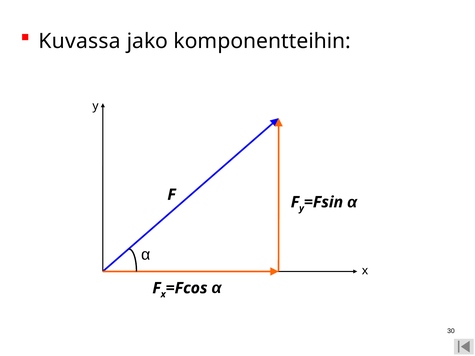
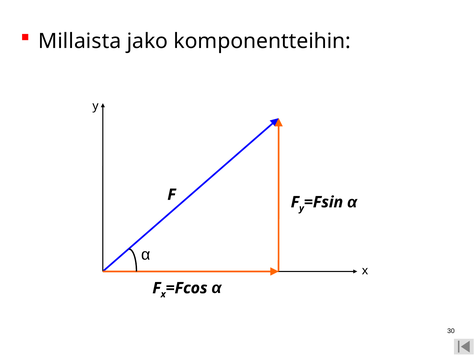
Kuvassa: Kuvassa -> Millaista
